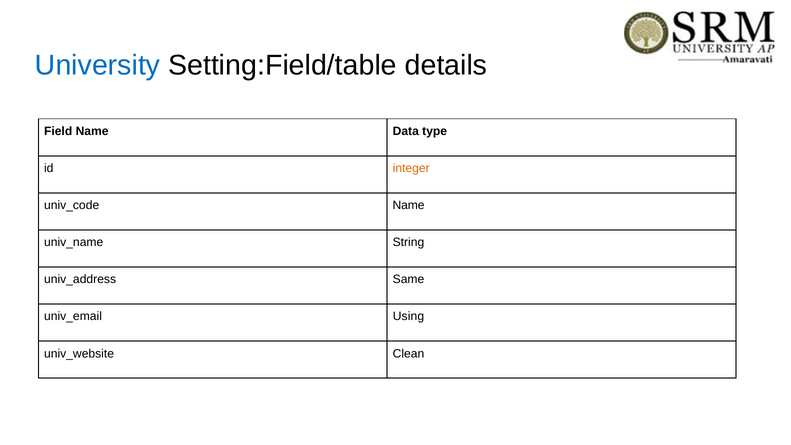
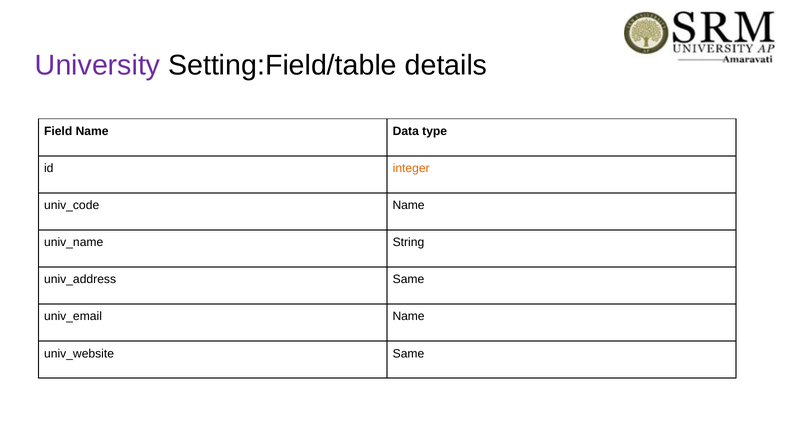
University colour: blue -> purple
Using at (408, 316): Using -> Name
Clean at (408, 353): Clean -> Same
